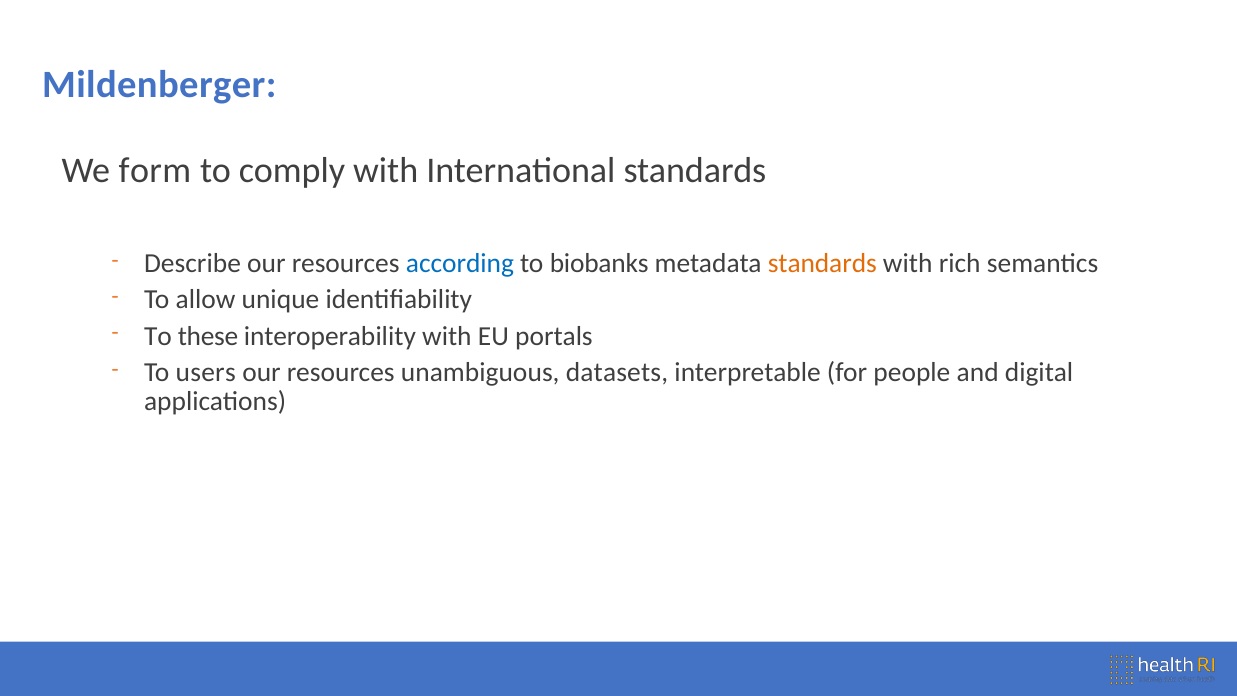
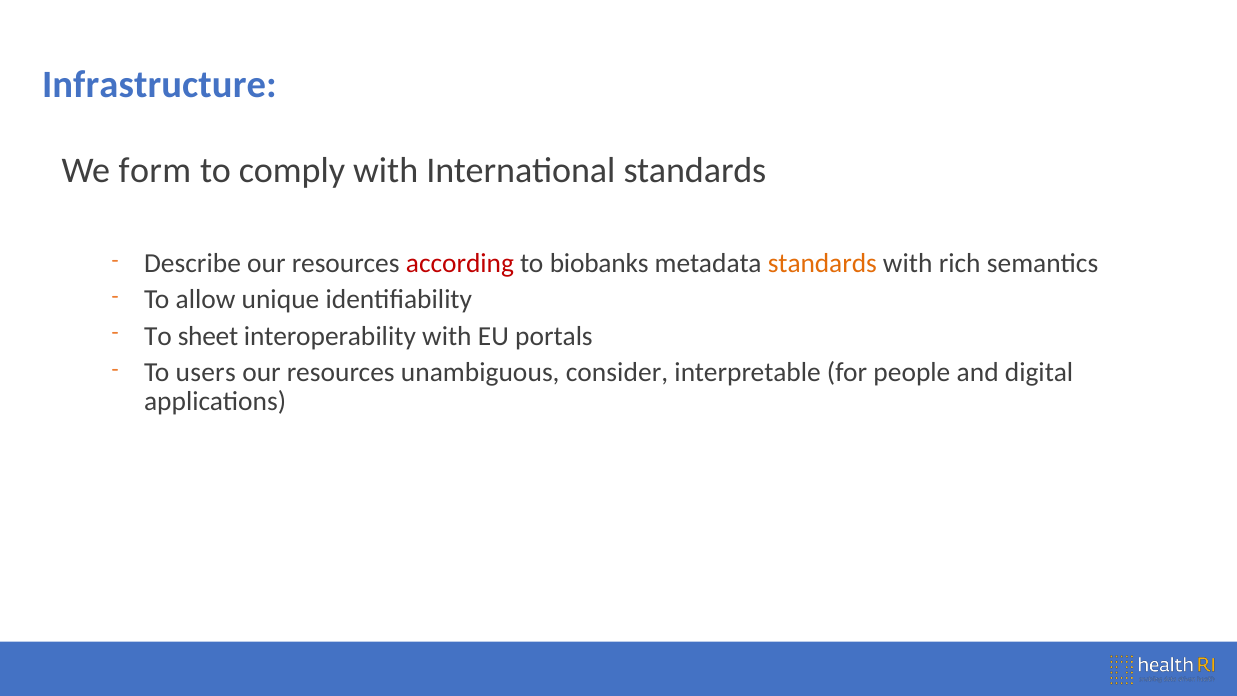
Mildenberger: Mildenberger -> Infrastructure
according colour: blue -> red
these: these -> sheet
datasets: datasets -> consider
